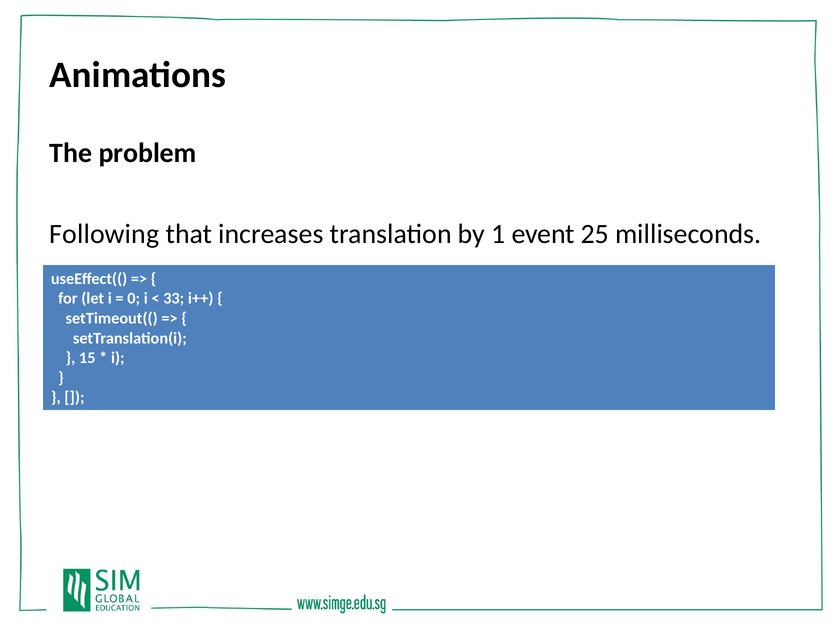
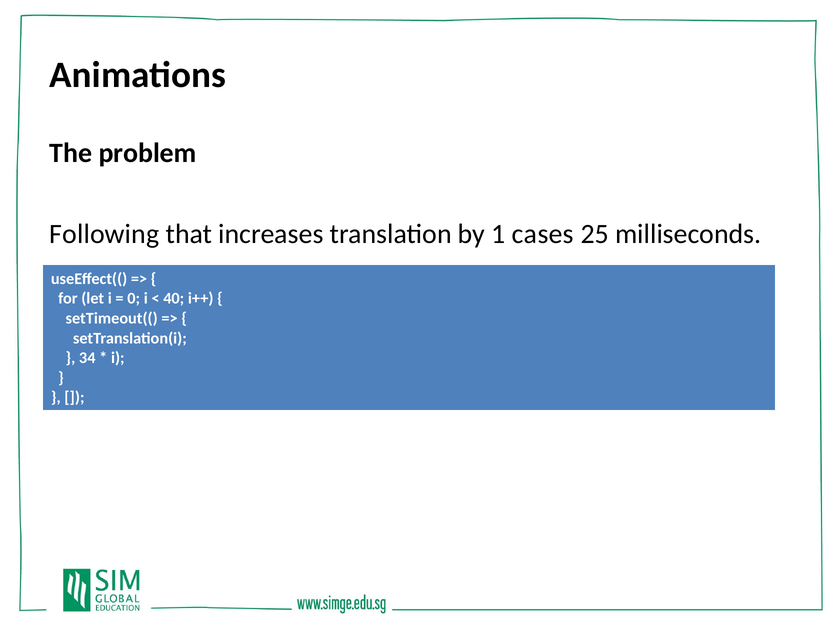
event: event -> cases
33: 33 -> 40
15: 15 -> 34
